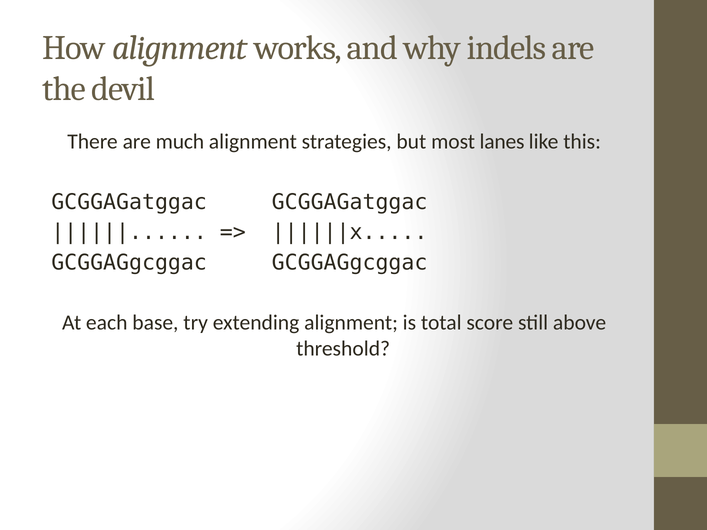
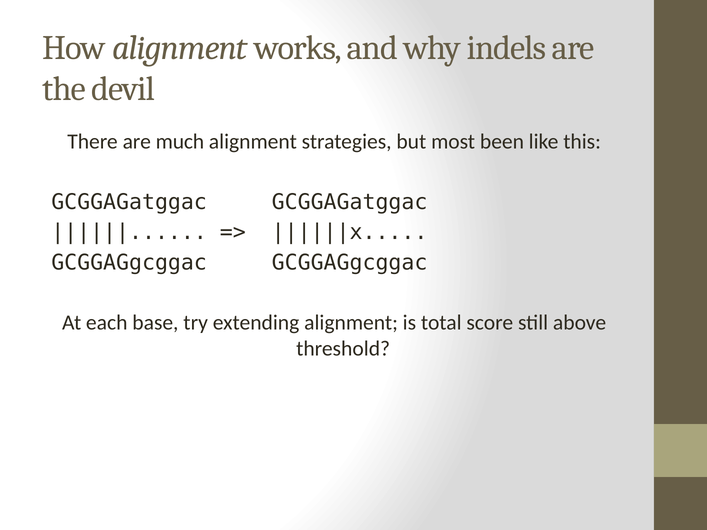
lanes: lanes -> been
